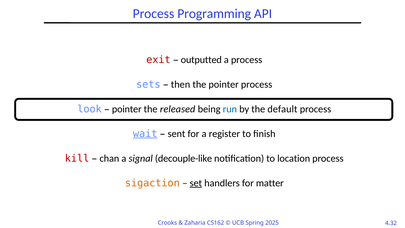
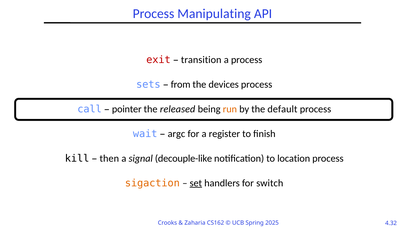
Programming: Programming -> Manipulating
outputted: outputted -> transition
then: then -> from
the pointer: pointer -> devices
look: look -> call
run colour: blue -> orange
wait underline: present -> none
sent: sent -> argc
kill colour: red -> black
chan: chan -> then
matter: matter -> switch
